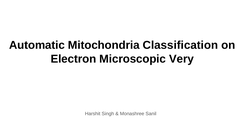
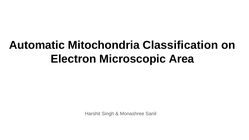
Very: Very -> Area
